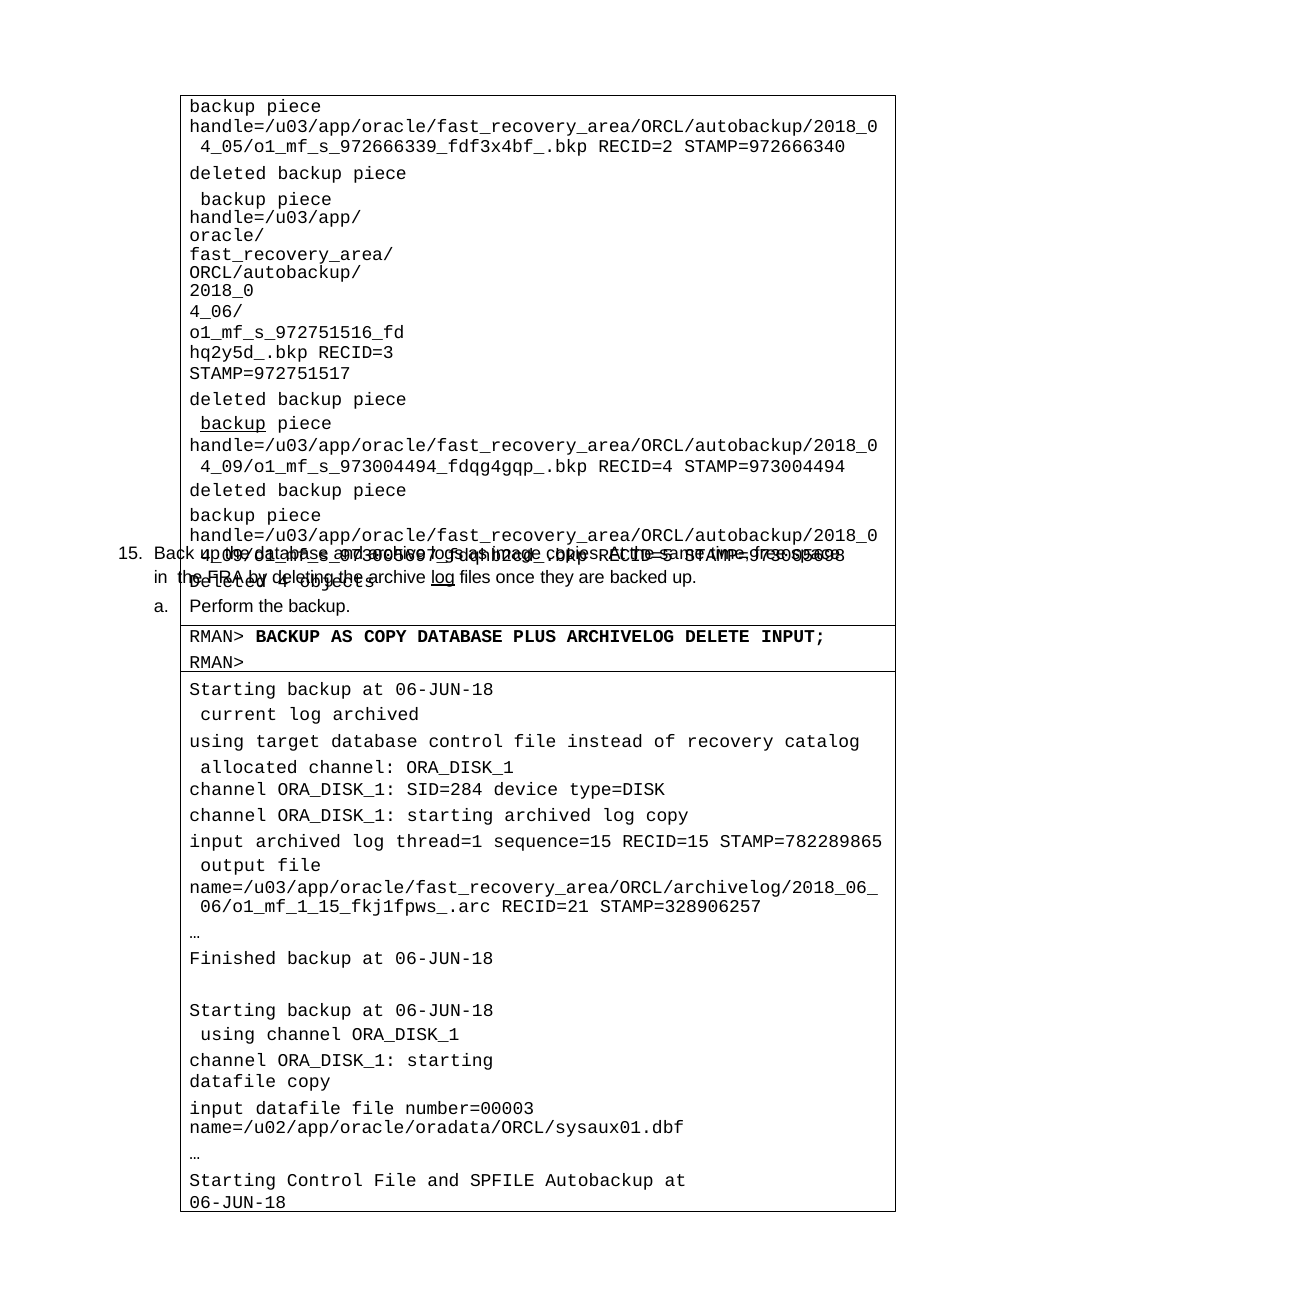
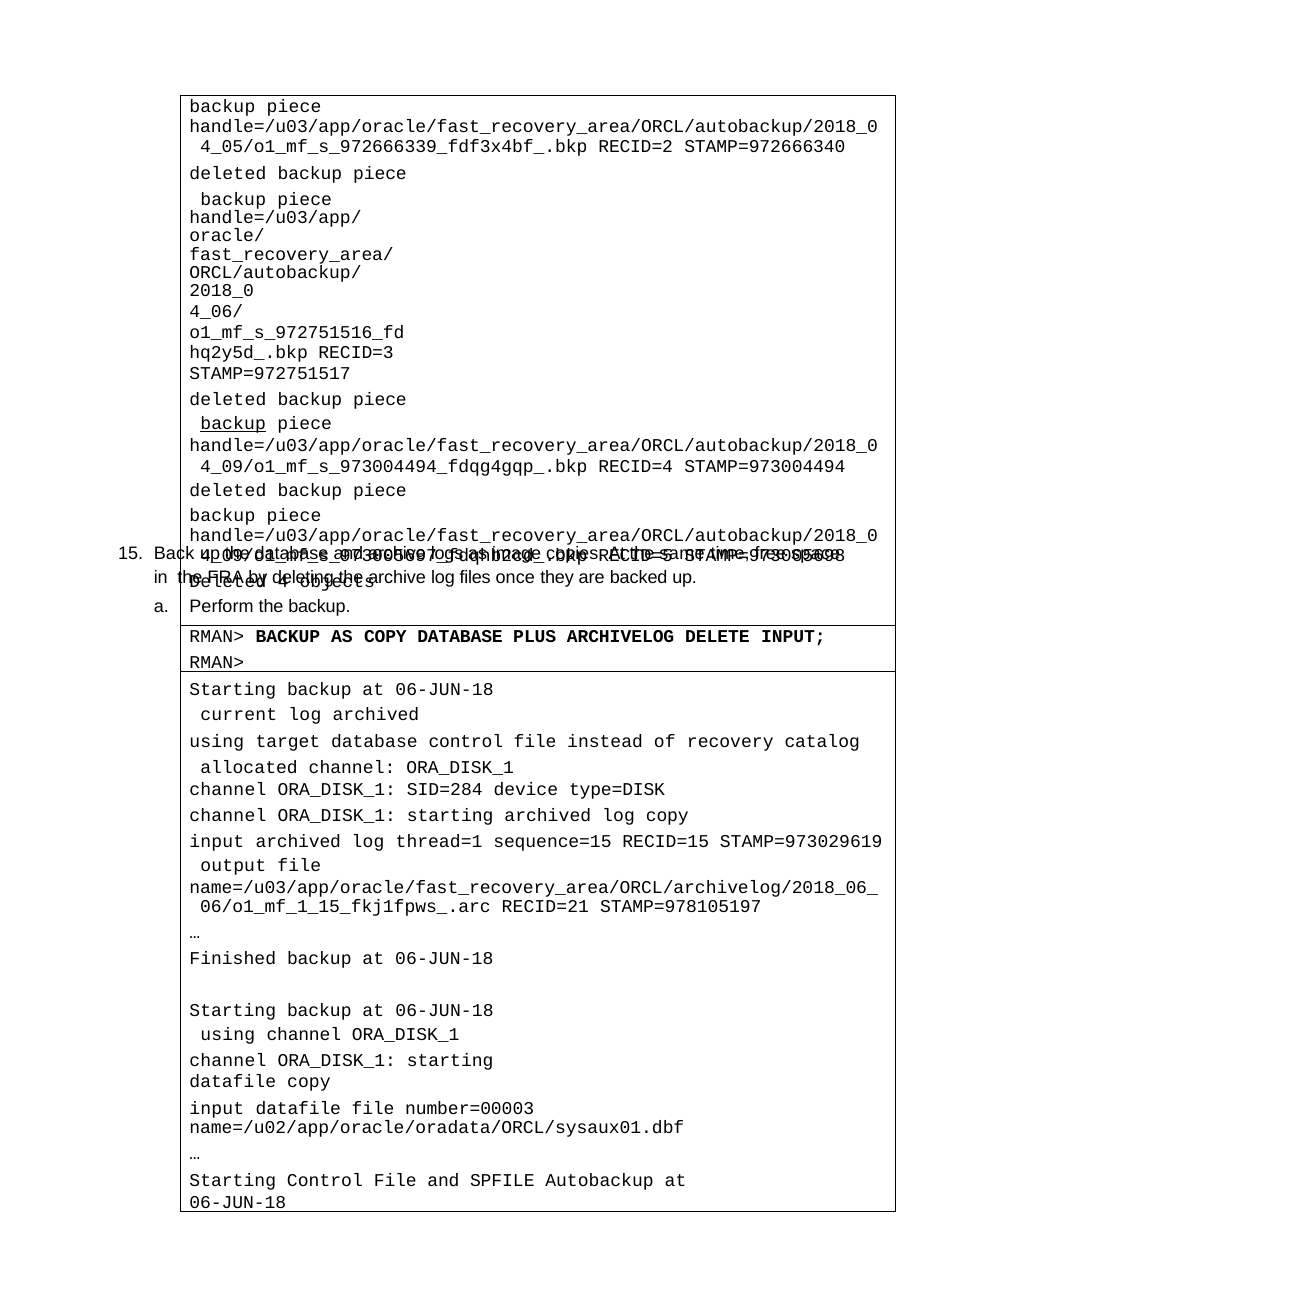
log at (443, 577) underline: present -> none
STAMP=782289865: STAMP=782289865 -> STAMP=973029619
STAMP=328906257: STAMP=328906257 -> STAMP=978105197
